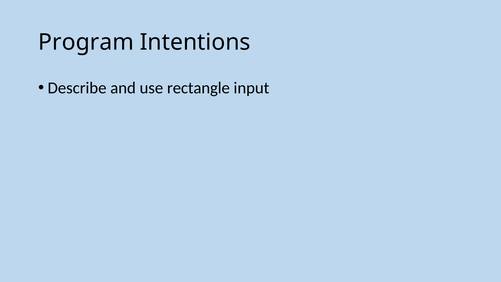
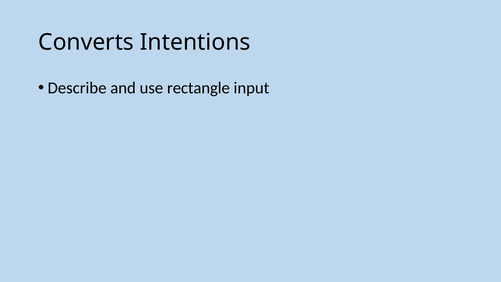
Program: Program -> Converts
